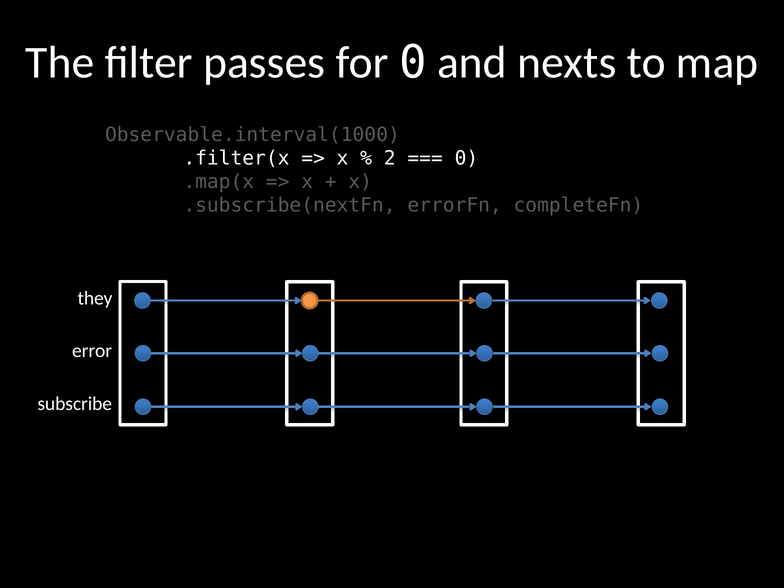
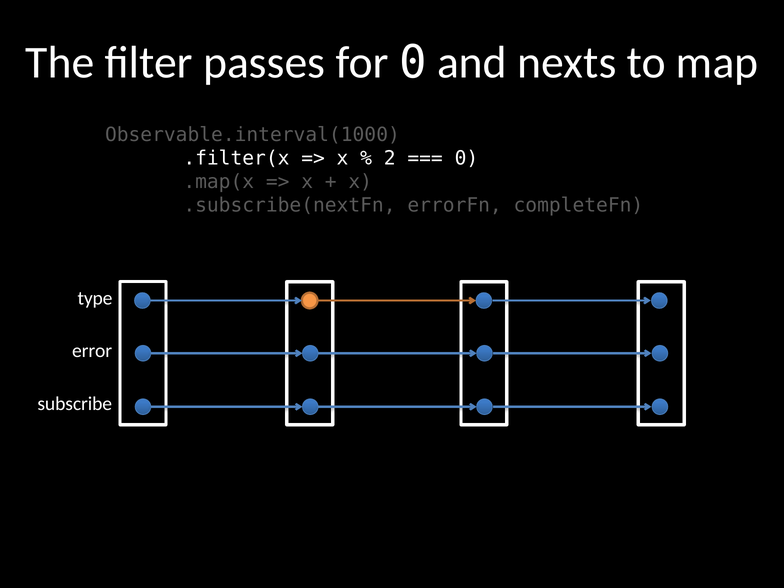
they: they -> type
